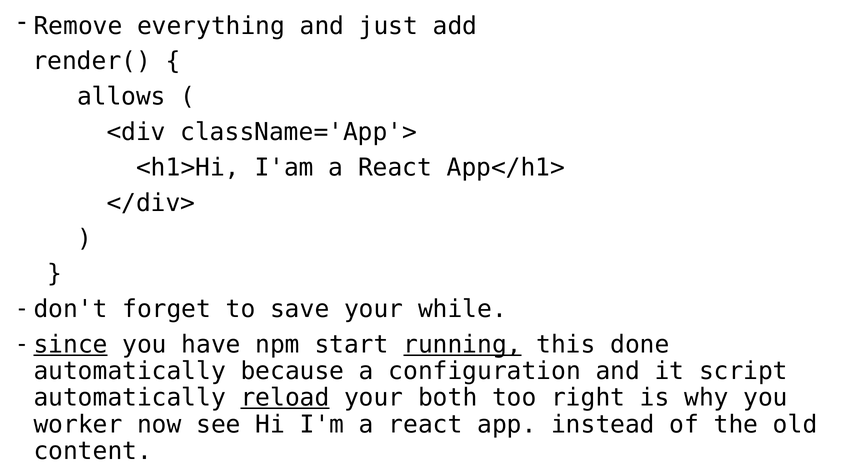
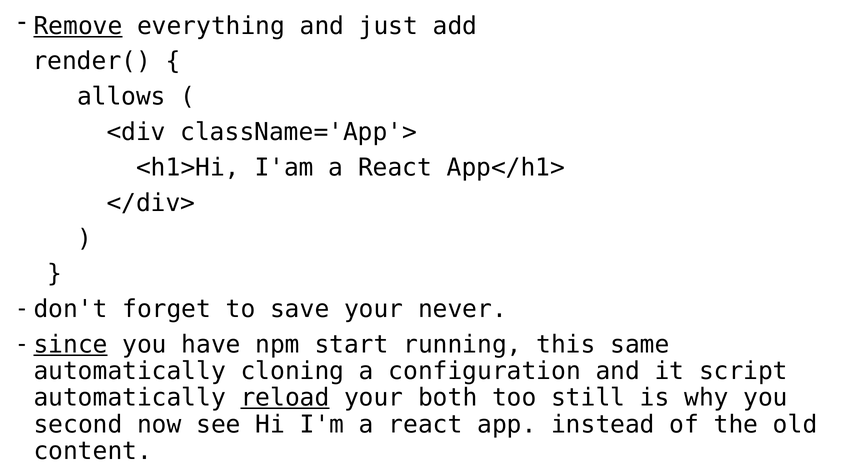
Remove underline: none -> present
while: while -> never
running underline: present -> none
done: done -> same
because: because -> cloning
right: right -> still
worker: worker -> second
